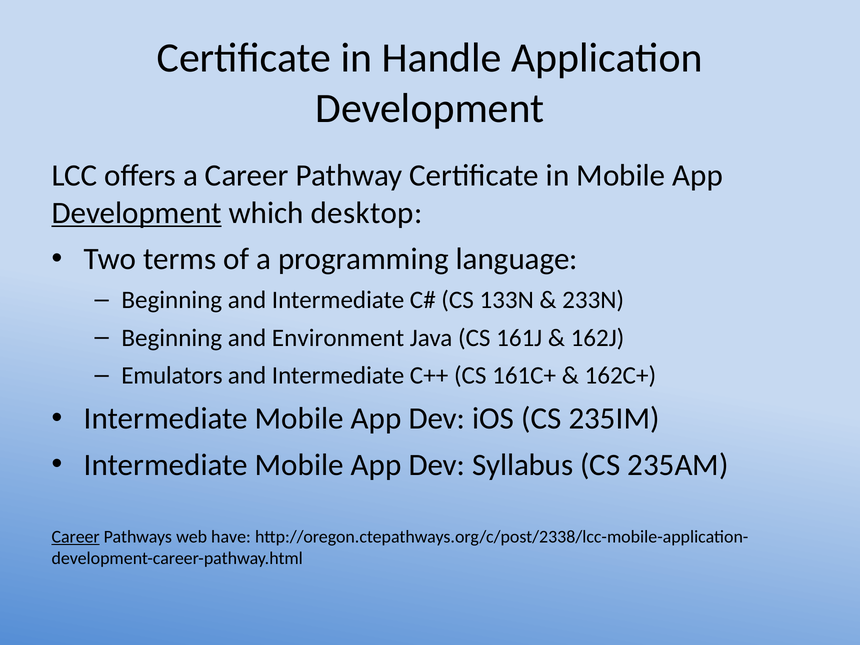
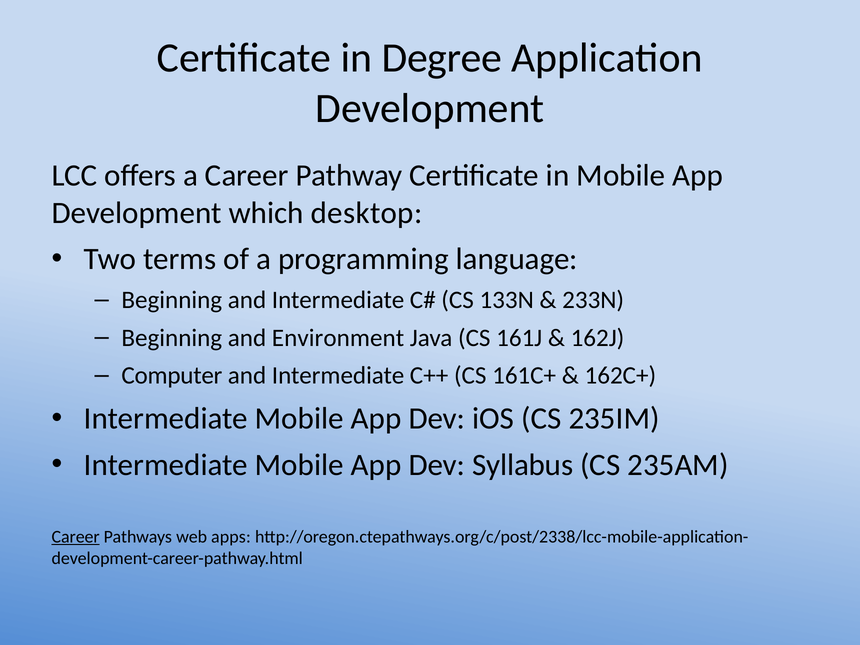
Handle: Handle -> Degree
Development at (137, 213) underline: present -> none
Emulators: Emulators -> Computer
have: have -> apps
